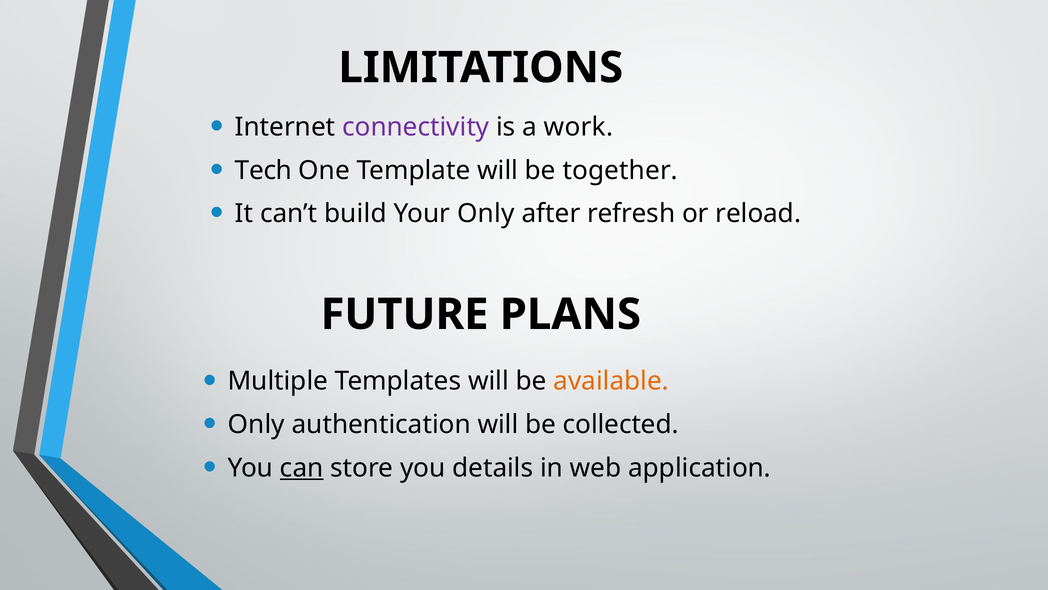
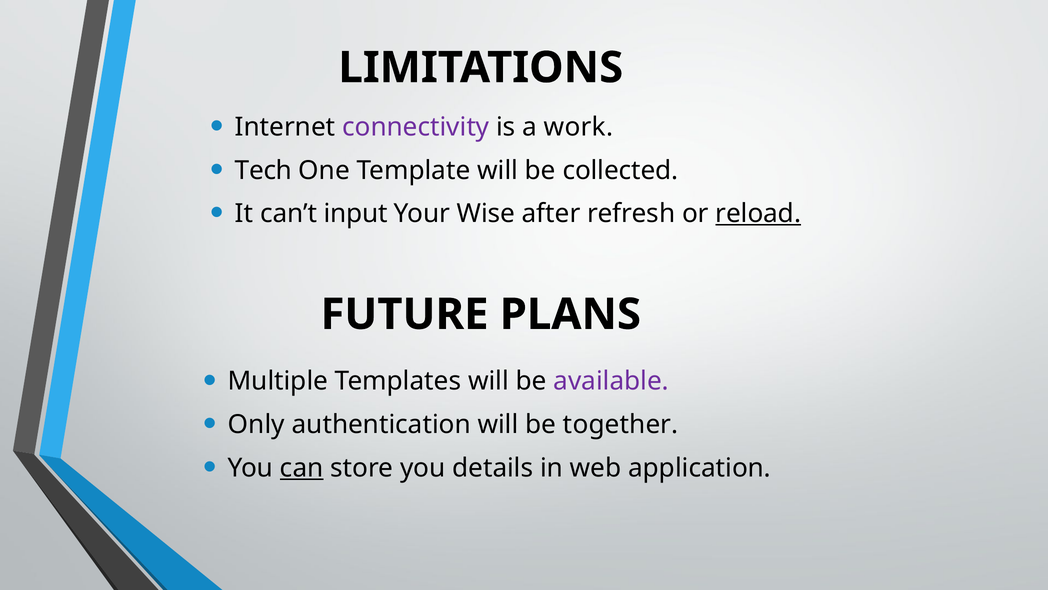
together: together -> collected
build: build -> input
Your Only: Only -> Wise
reload underline: none -> present
available colour: orange -> purple
collected: collected -> together
